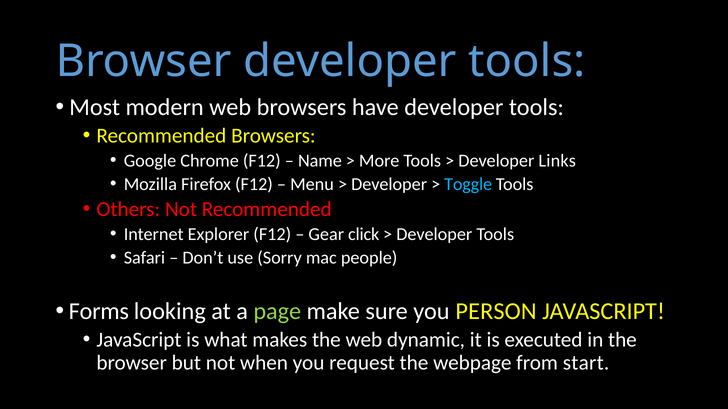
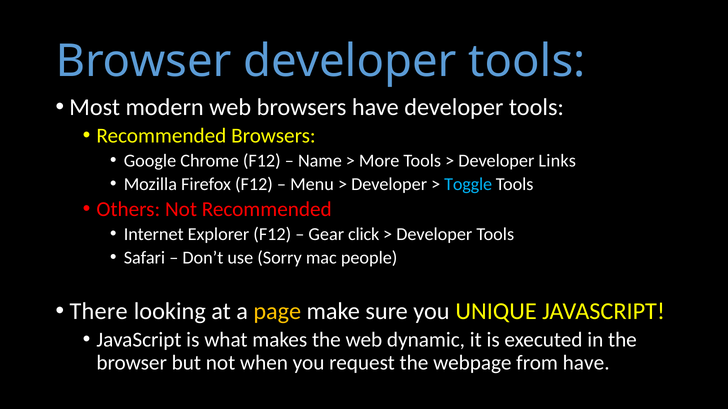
Forms: Forms -> There
page colour: light green -> yellow
PERSON: PERSON -> UNIQUE
from start: start -> have
